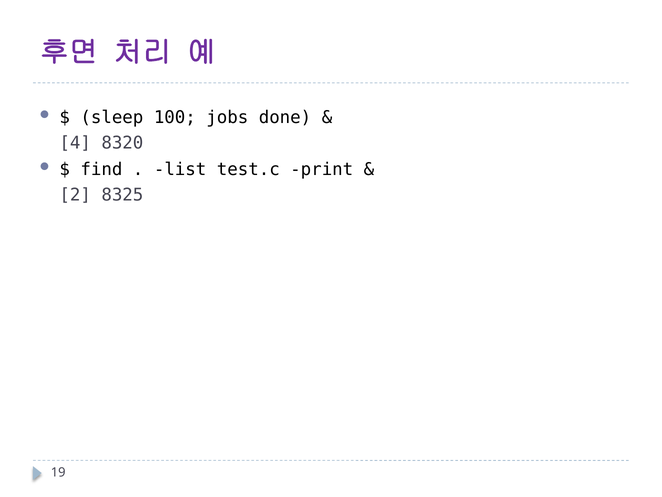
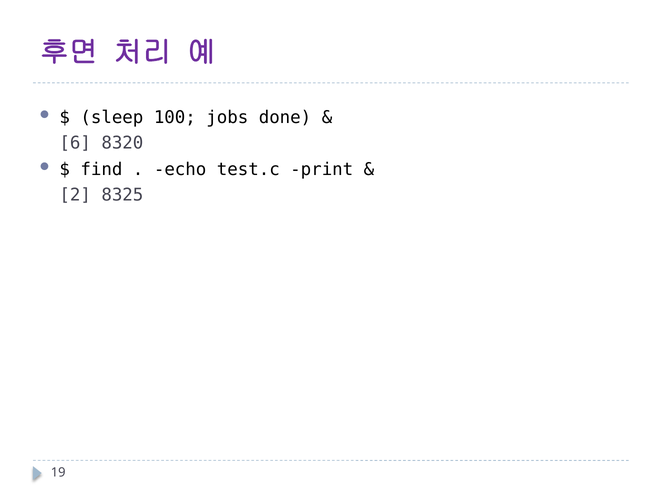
4: 4 -> 6
list: list -> echo
